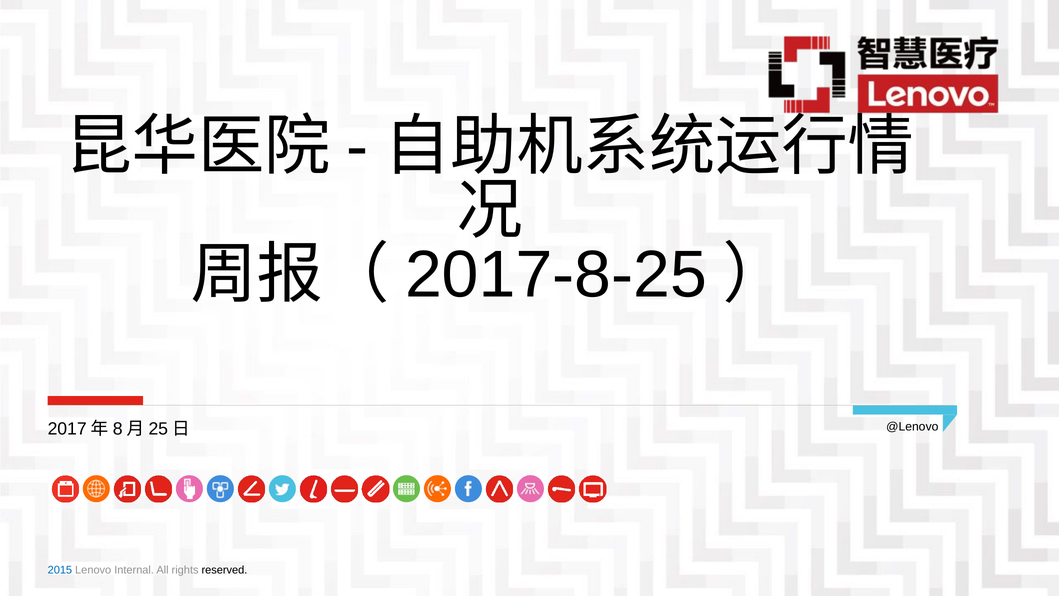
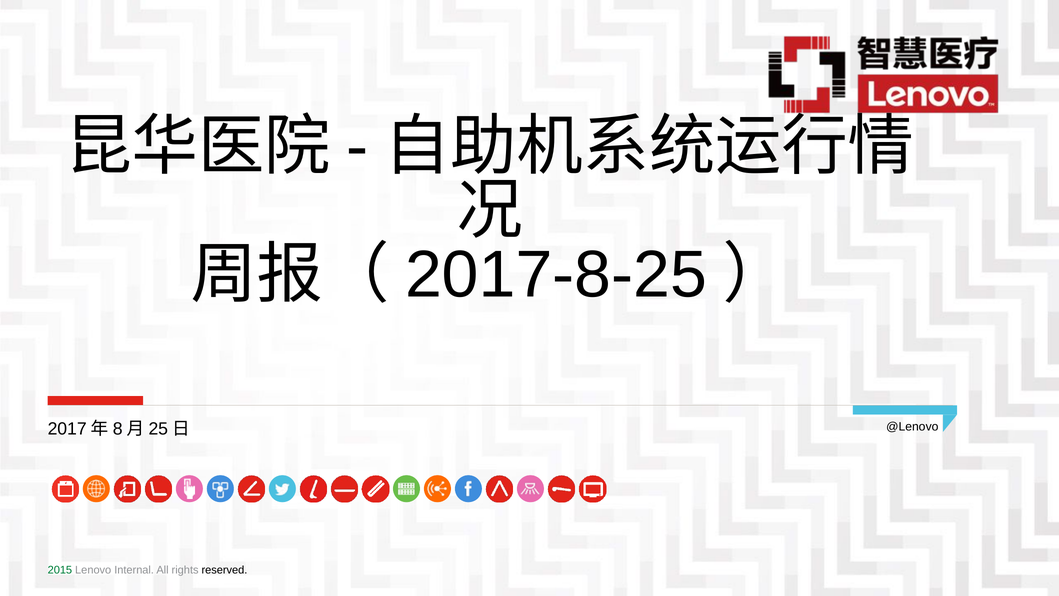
2015 colour: blue -> green
